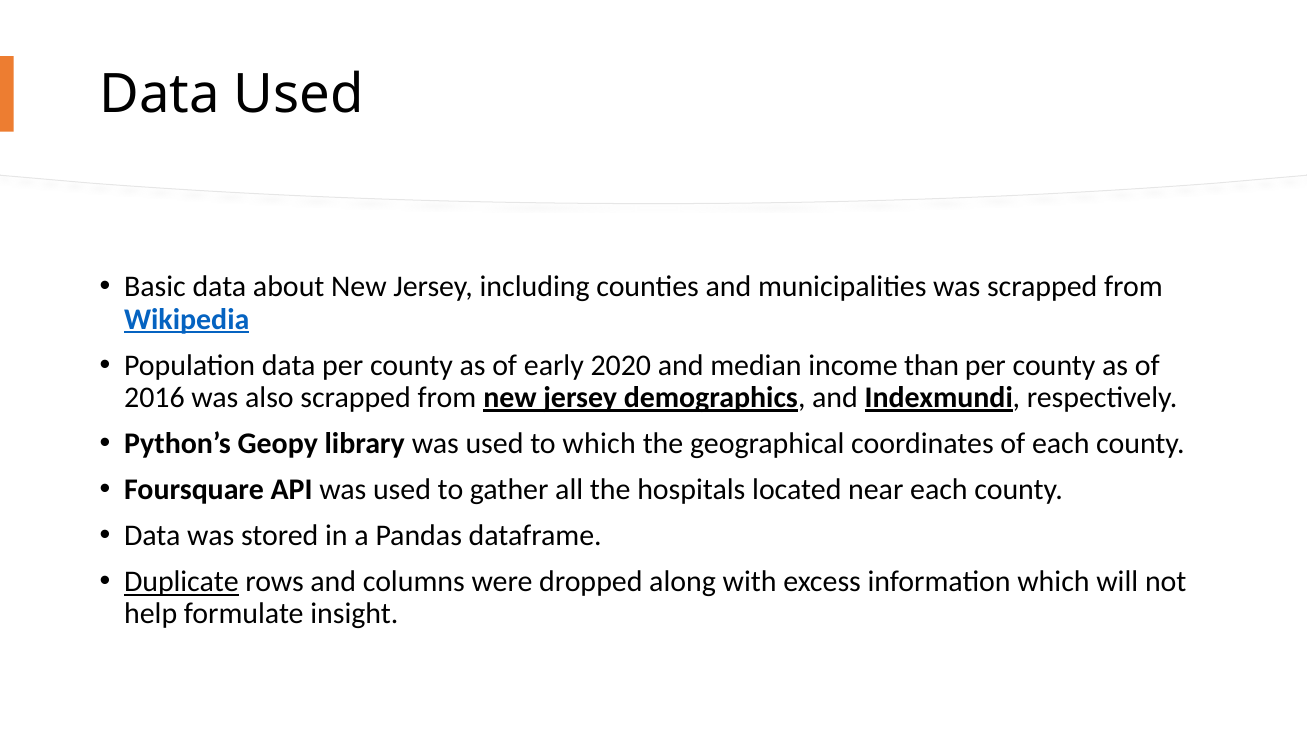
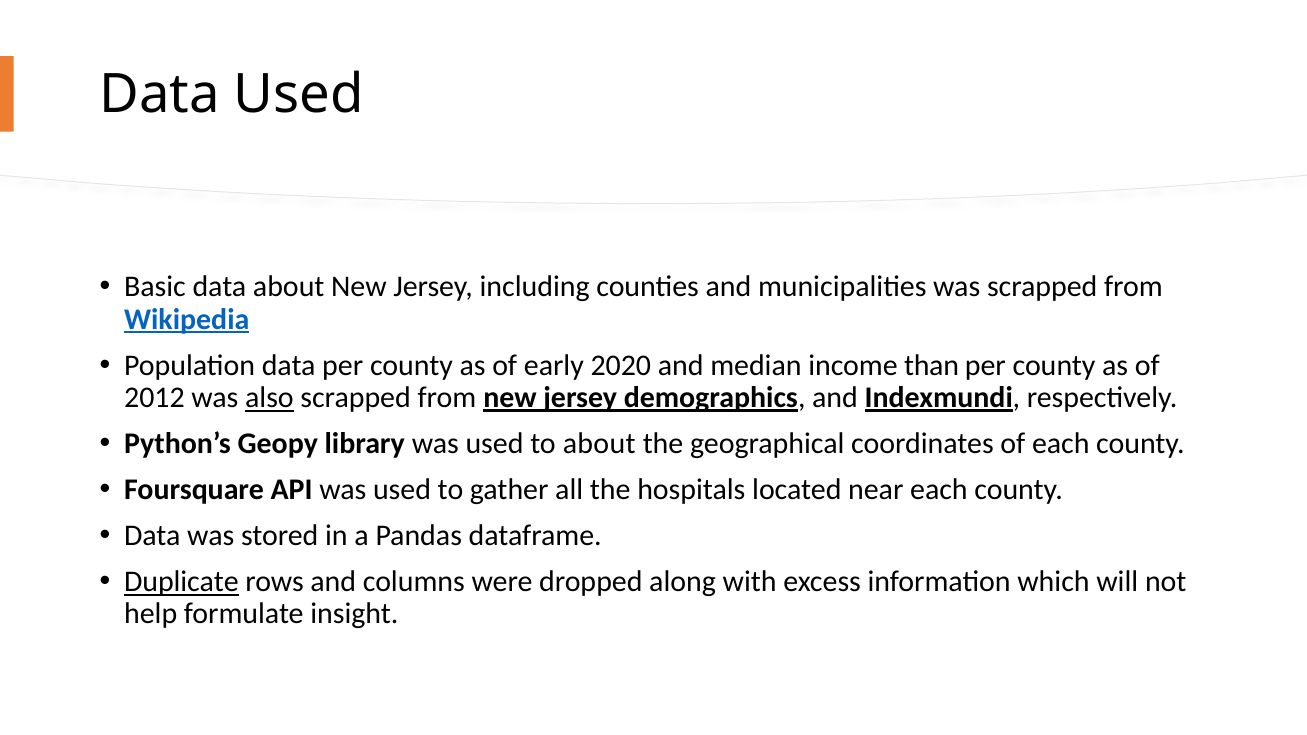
2016: 2016 -> 2012
also underline: none -> present
to which: which -> about
